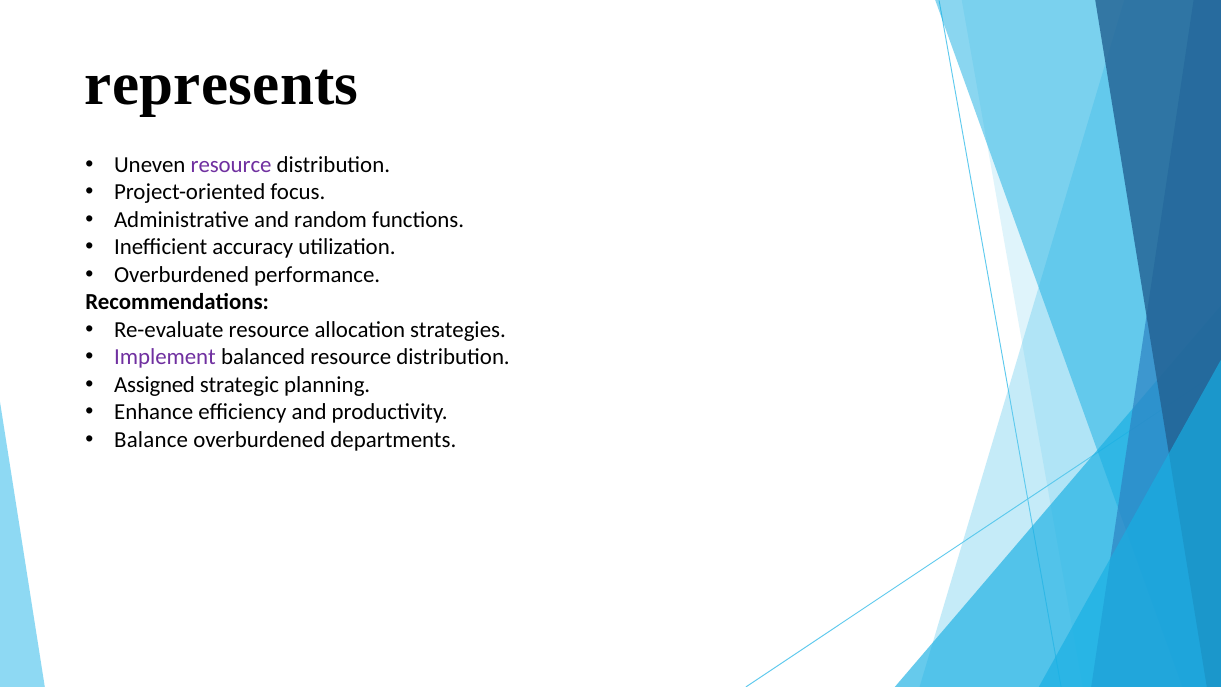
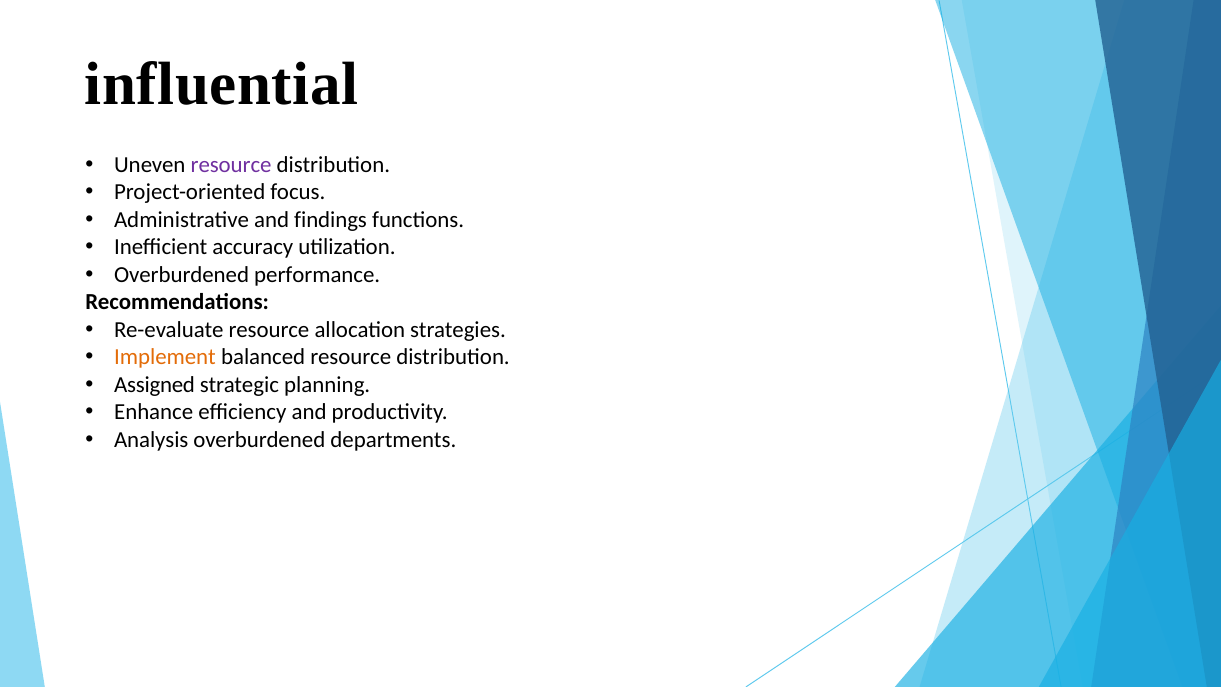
represents: represents -> influential
random: random -> findings
Implement colour: purple -> orange
Balance: Balance -> Analysis
